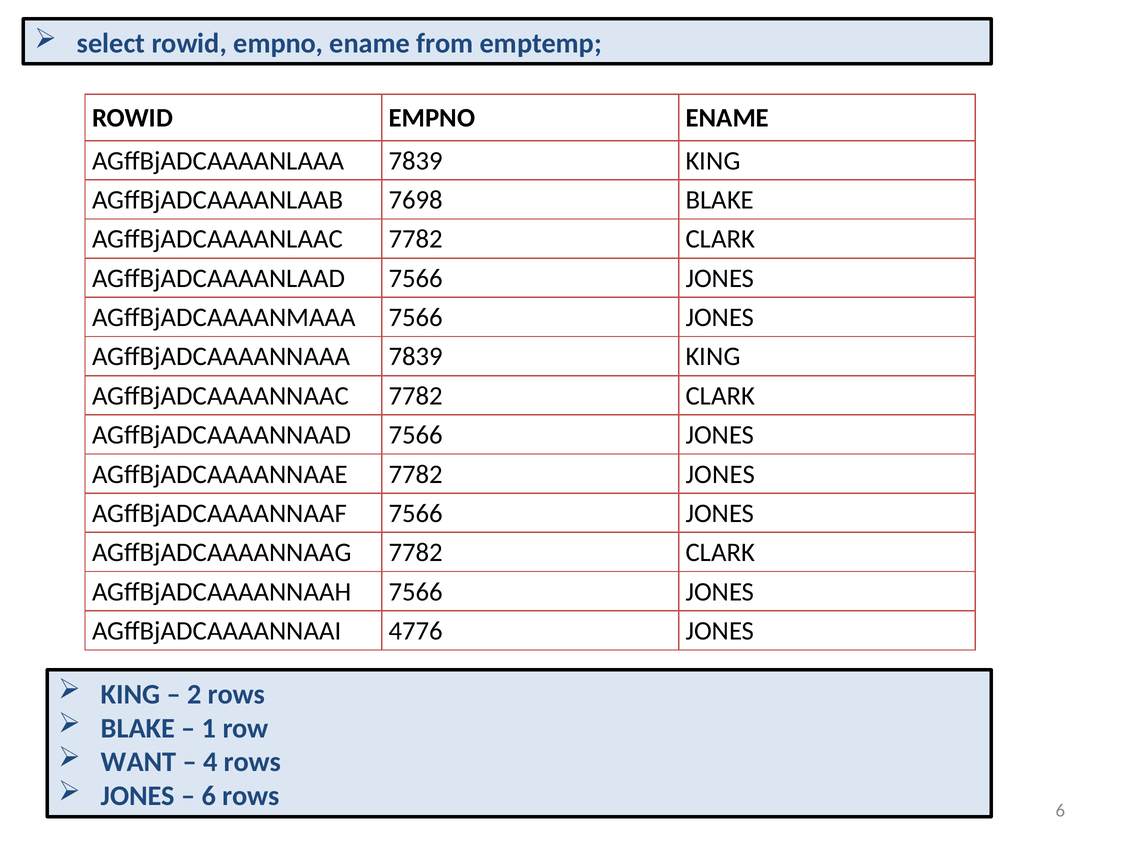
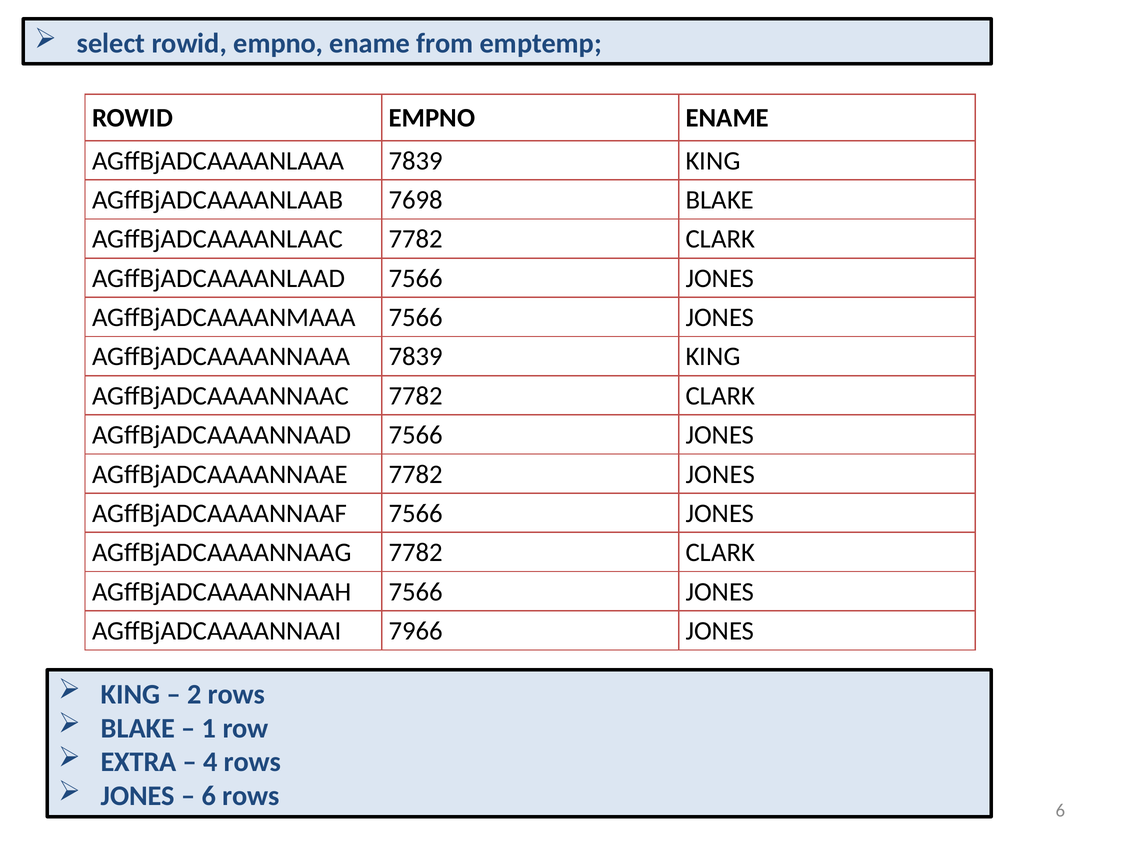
4776: 4776 -> 7966
WANT: WANT -> EXTRA
